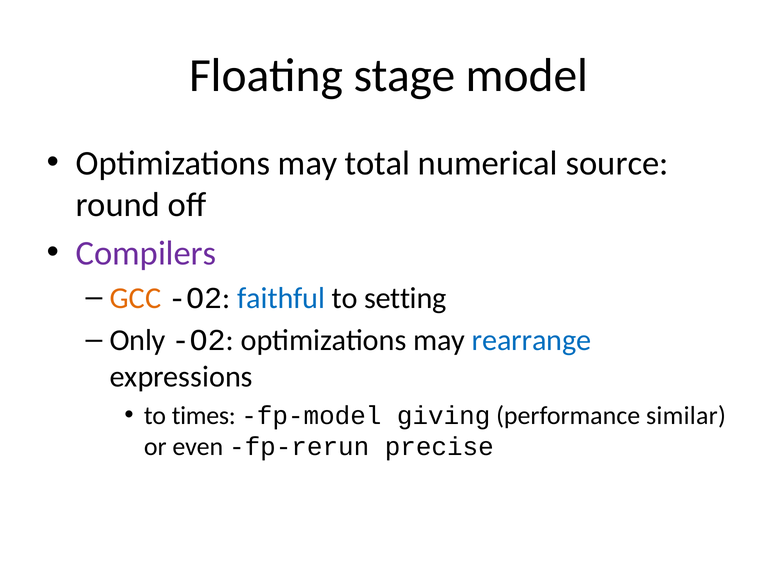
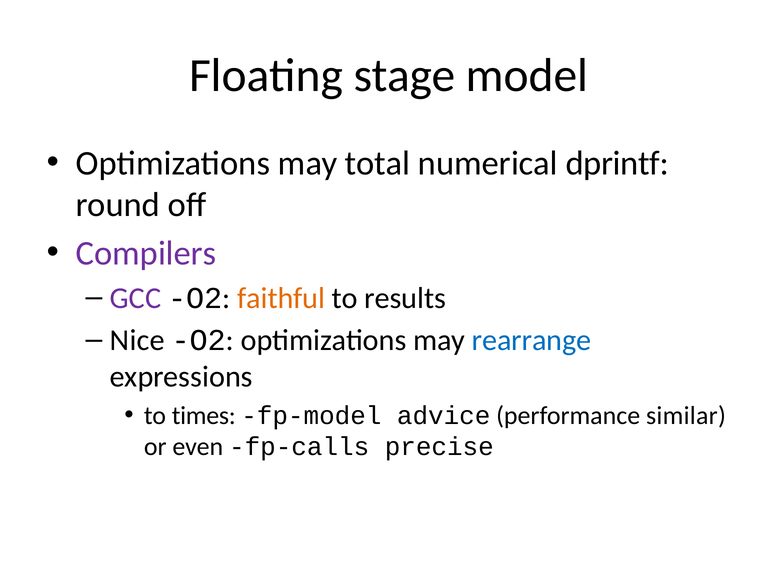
source: source -> dprintf
GCC colour: orange -> purple
faithful colour: blue -> orange
setting: setting -> results
Only: Only -> Nice
giving: giving -> advice
fp-rerun: fp-rerun -> fp-calls
